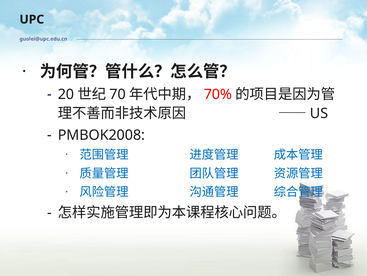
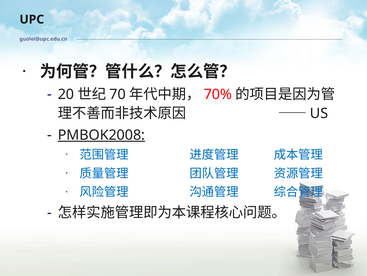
PMBOK2008 underline: none -> present
